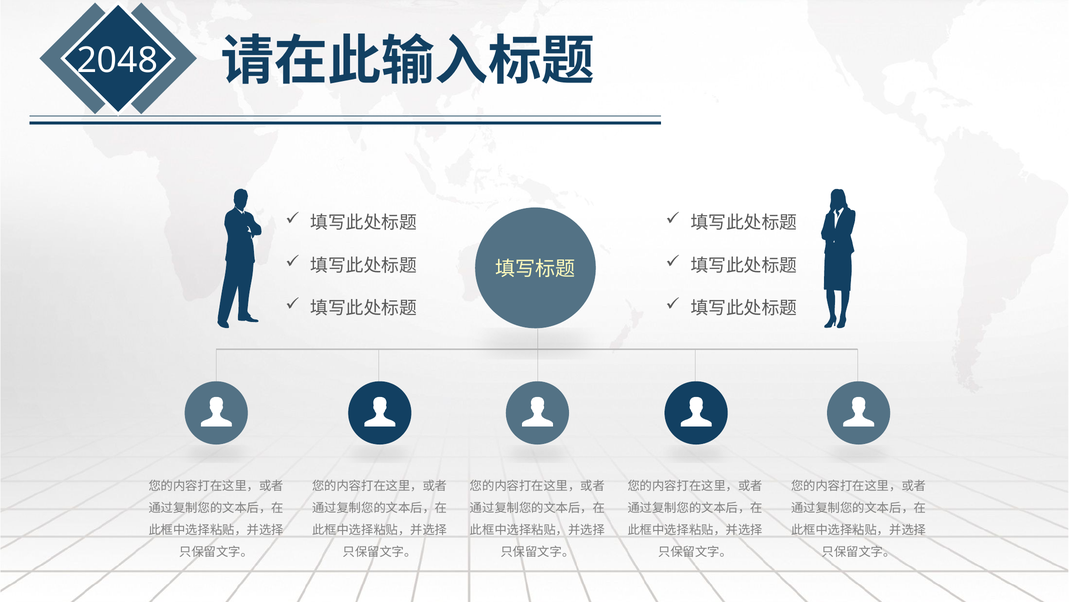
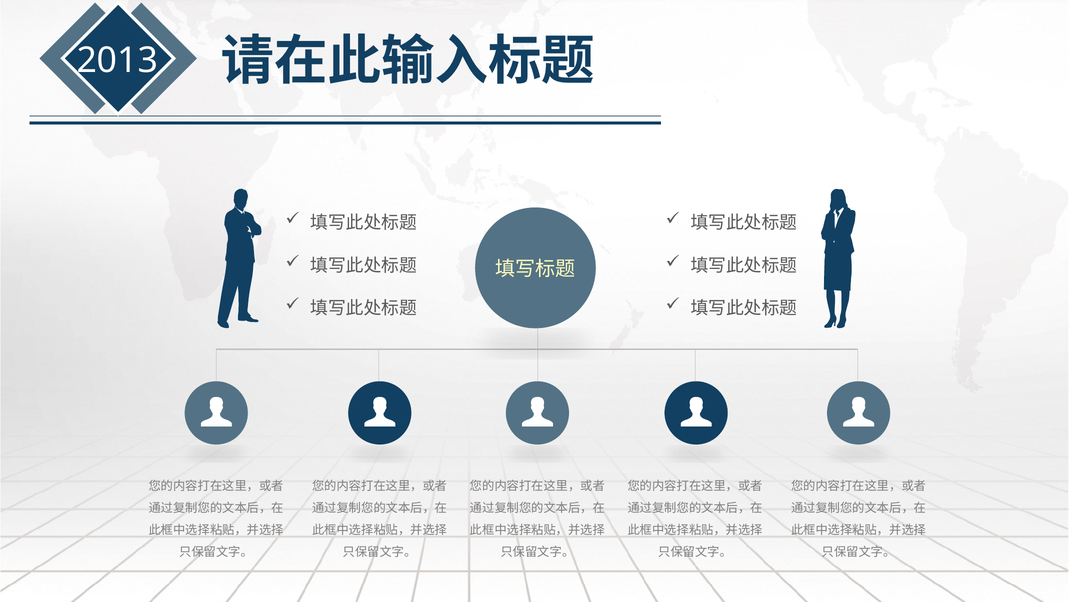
2048: 2048 -> 2013
